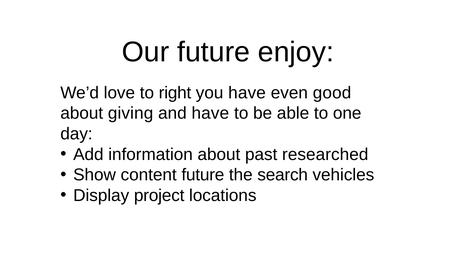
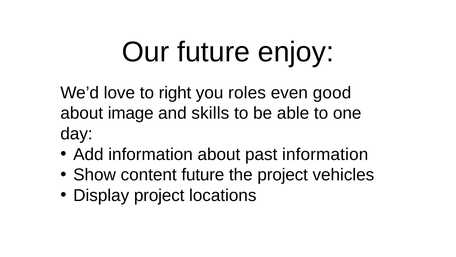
you have: have -> roles
giving: giving -> image
and have: have -> skills
past researched: researched -> information
the search: search -> project
